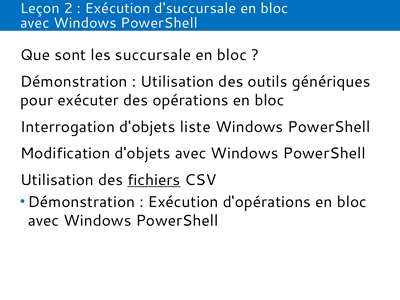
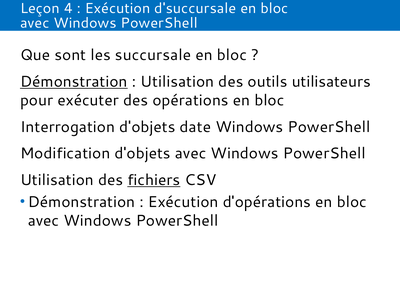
2: 2 -> 4
Démonstration at (74, 82) underline: none -> present
génériques: génériques -> utilisateurs
liste: liste -> date
